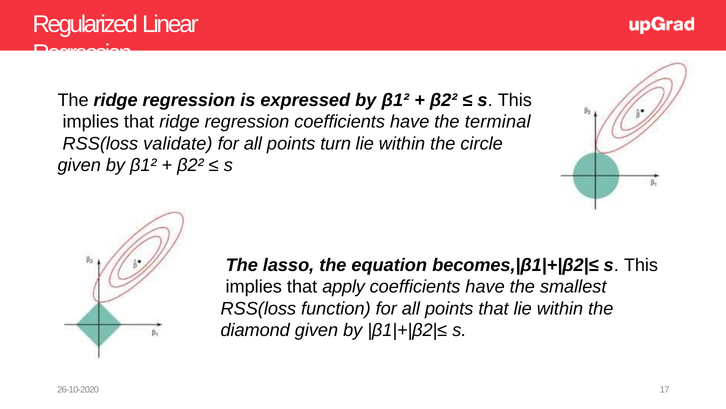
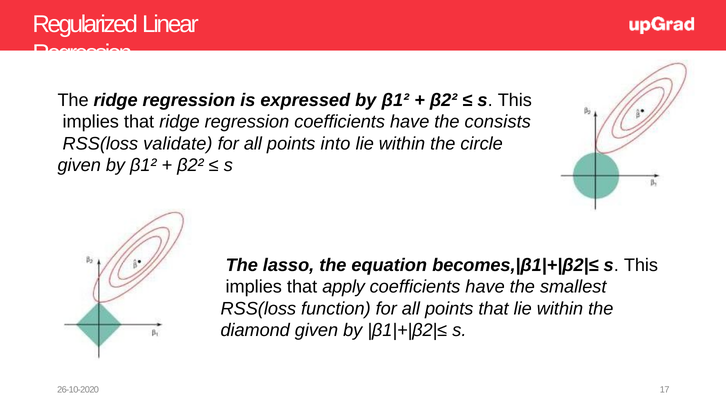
terminal: terminal -> consists
turn: turn -> into
